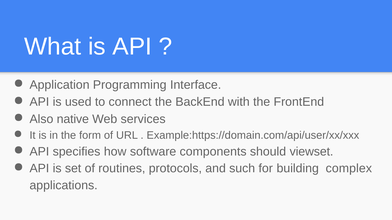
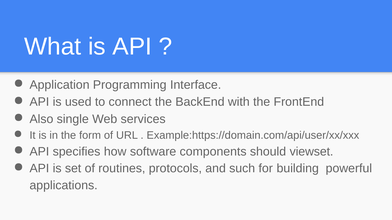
native: native -> single
complex: complex -> powerful
